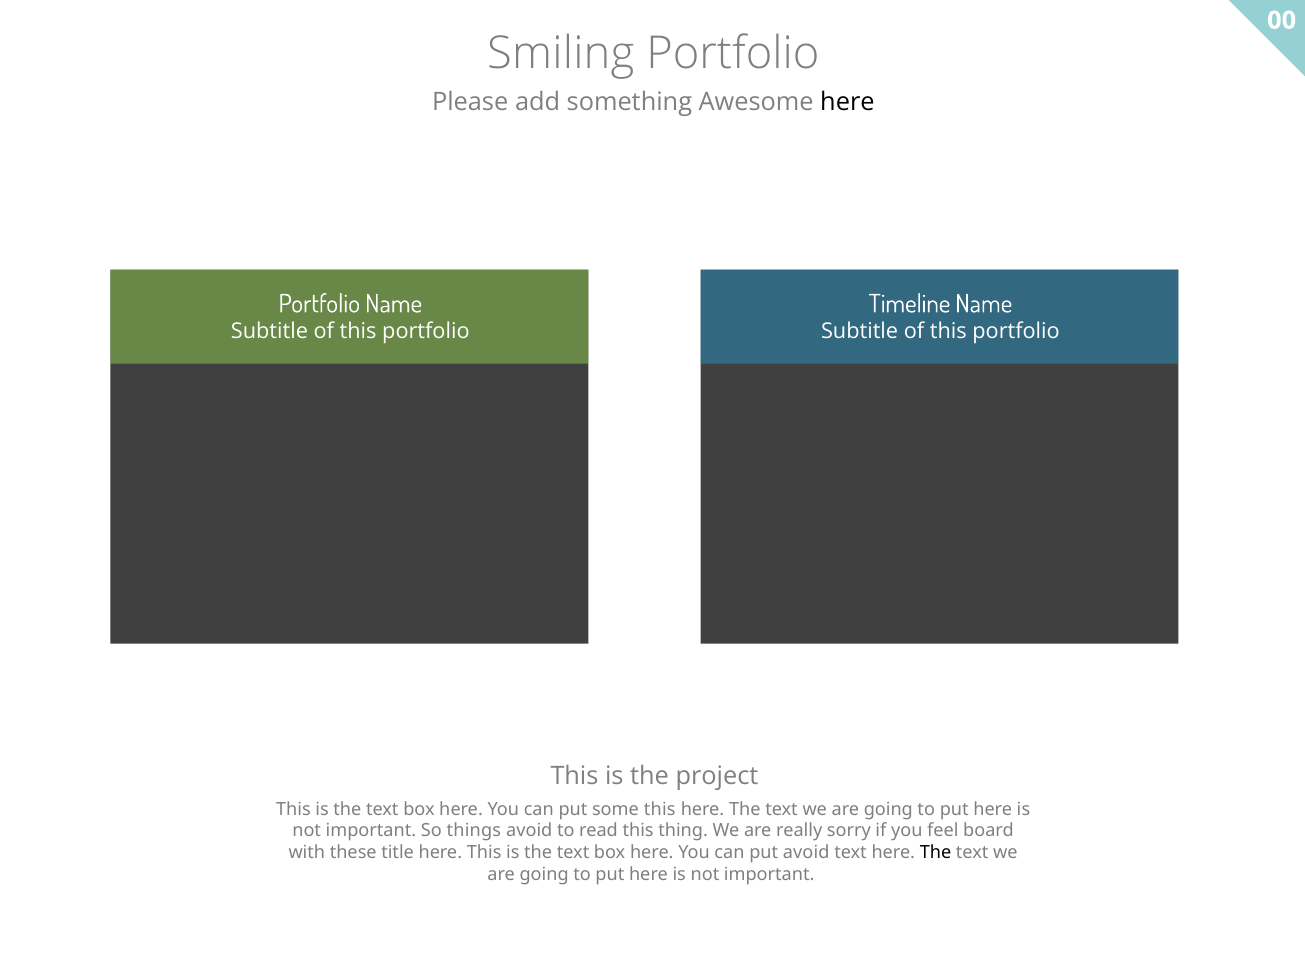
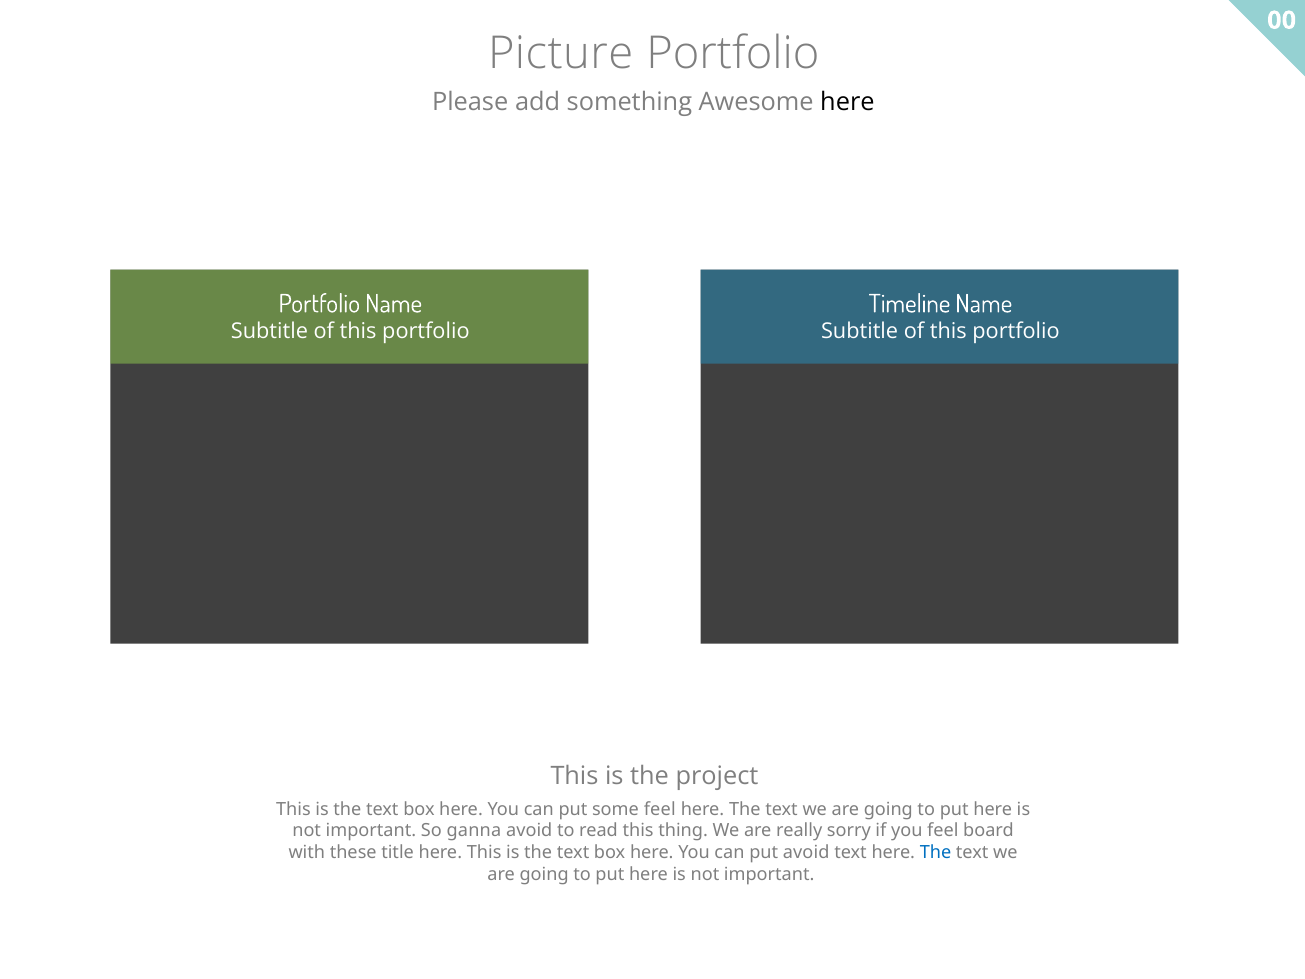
Smiling: Smiling -> Picture
some this: this -> feel
things: things -> ganna
The at (935, 853) colour: black -> blue
